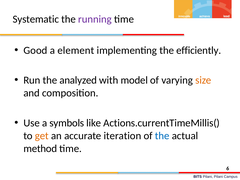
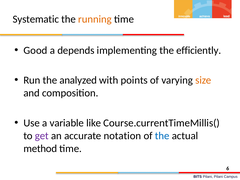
running colour: purple -> orange
element: element -> depends
model: model -> points
symbols: symbols -> variable
Actions.currentTimeMillis(: Actions.currentTimeMillis( -> Course.currentTimeMillis(
get colour: orange -> purple
iteration: iteration -> notation
